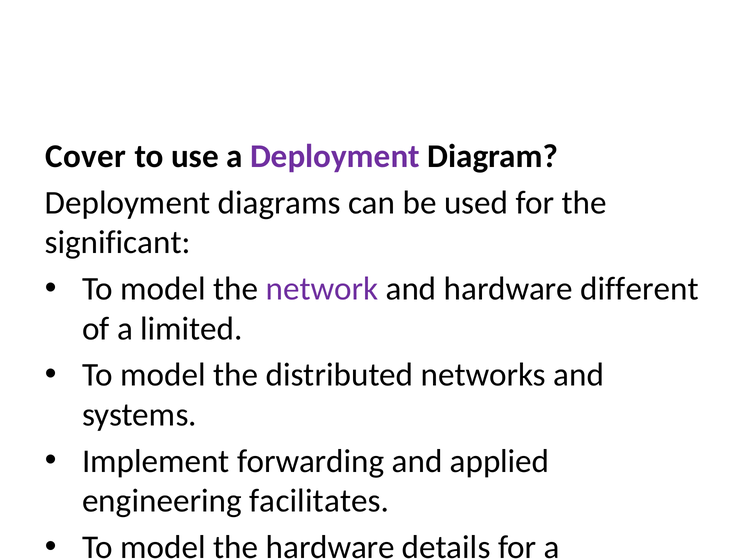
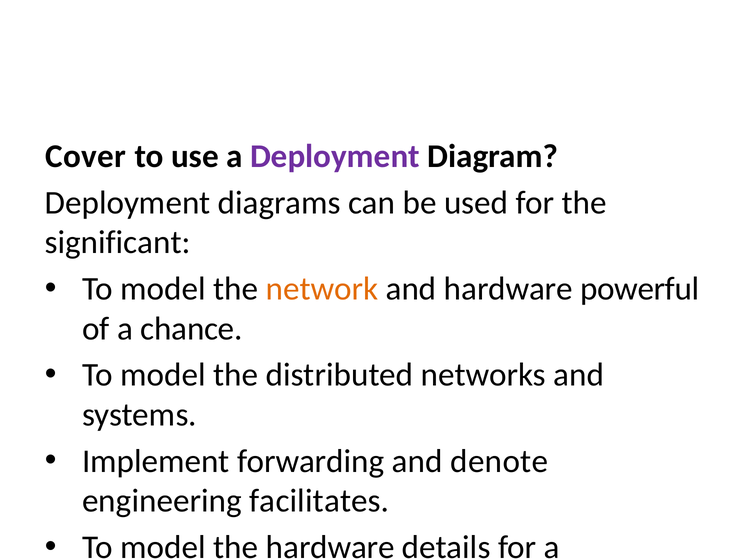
network colour: purple -> orange
different: different -> powerful
limited: limited -> chance
applied: applied -> denote
